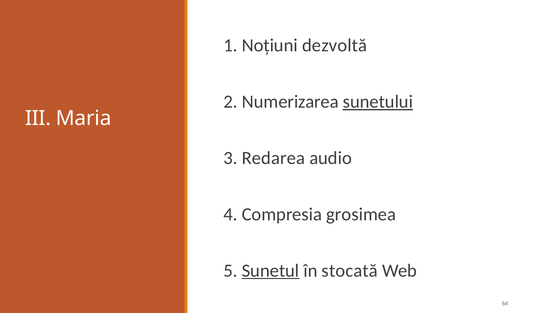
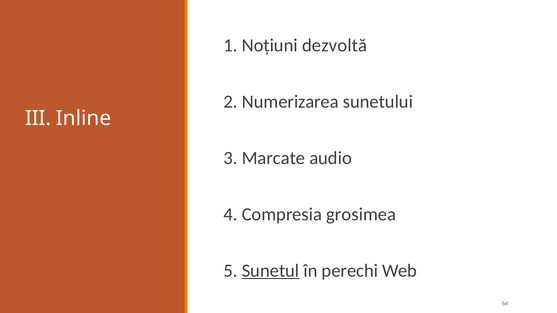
sunetului underline: present -> none
Maria: Maria -> Inline
Redarea: Redarea -> Marcate
stocată: stocată -> perechi
